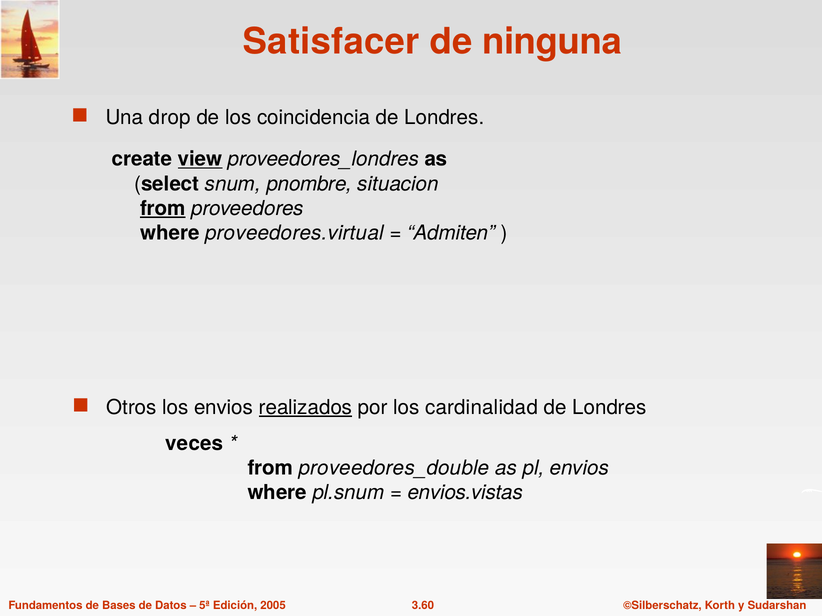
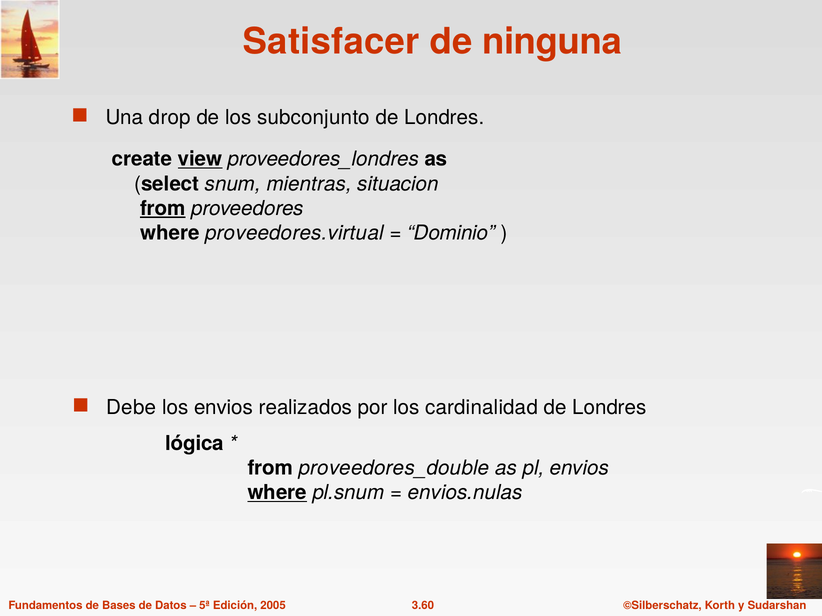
coincidencia: coincidencia -> subconjunto
pnombre: pnombre -> mientras
Admiten: Admiten -> Dominio
Otros: Otros -> Debe
realizados underline: present -> none
veces: veces -> lógica
where at (277, 493) underline: none -> present
envios.vistas: envios.vistas -> envios.nulas
